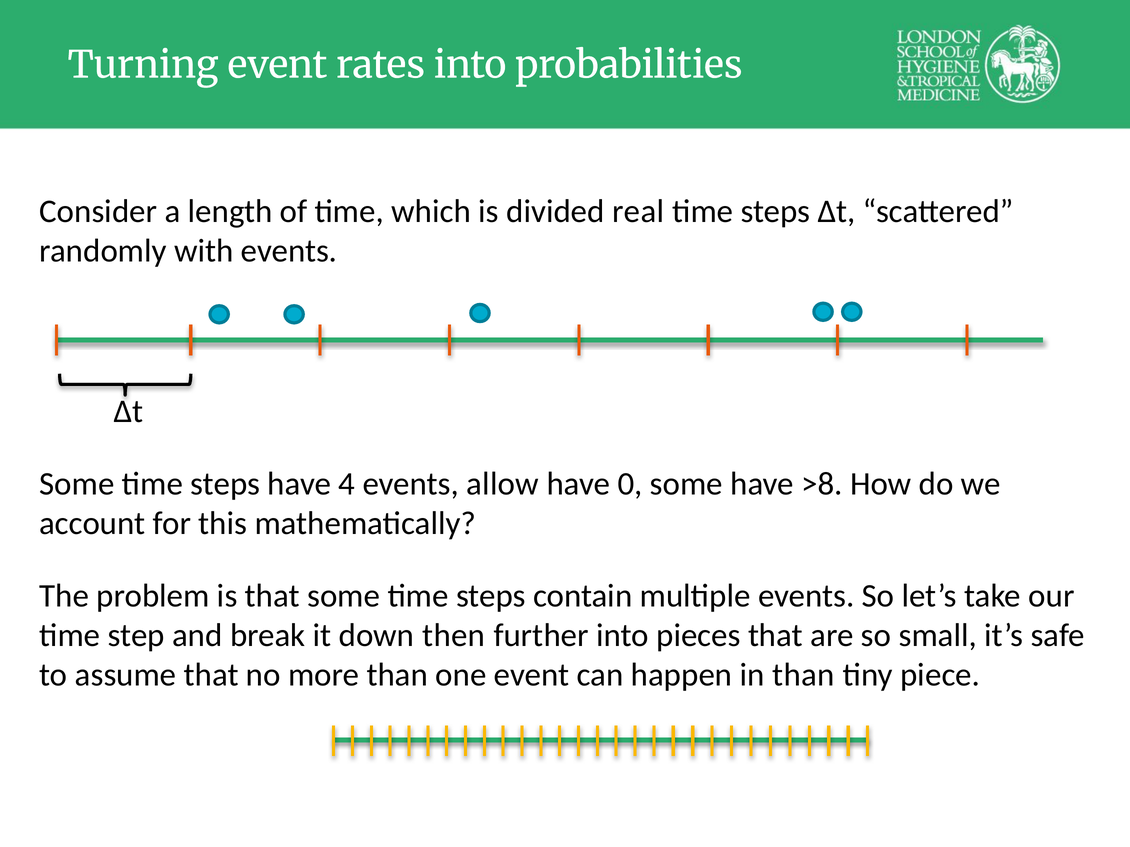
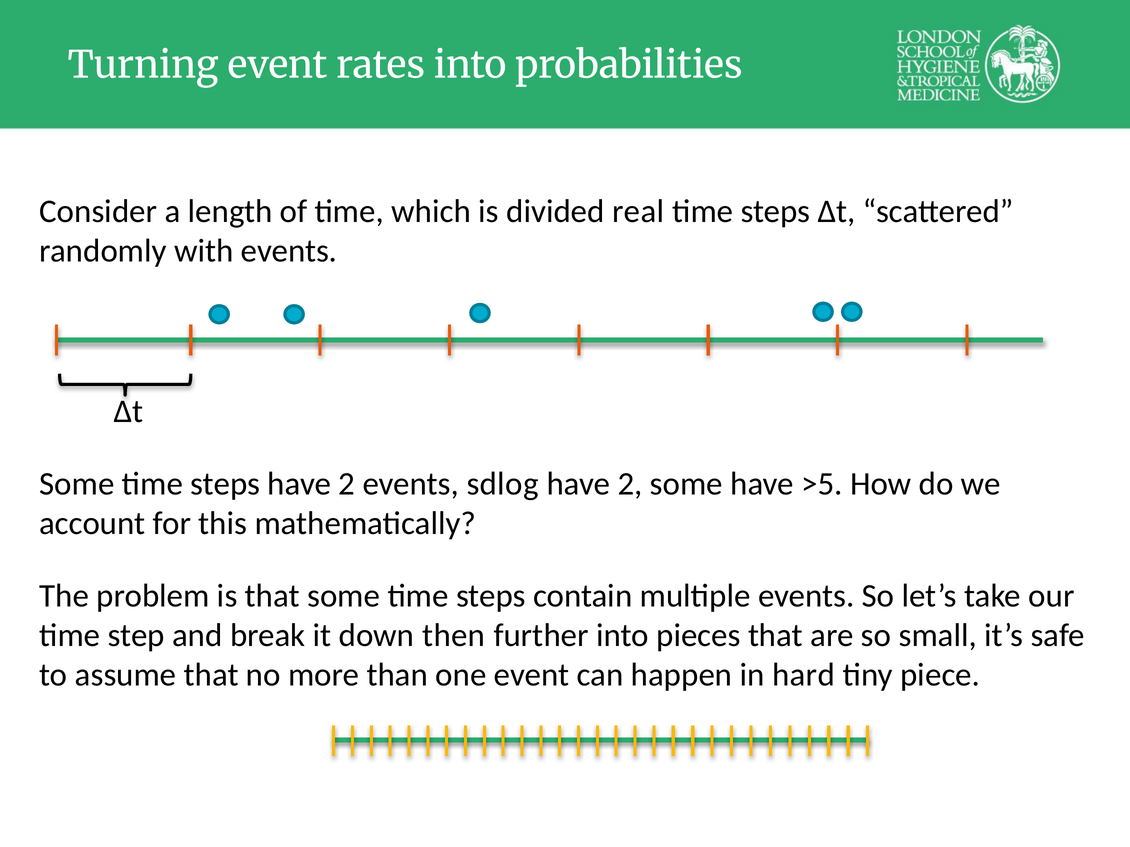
steps have 4: 4 -> 2
allow: allow -> sdlog
0 at (630, 484): 0 -> 2
>8: >8 -> >5
in than: than -> hard
